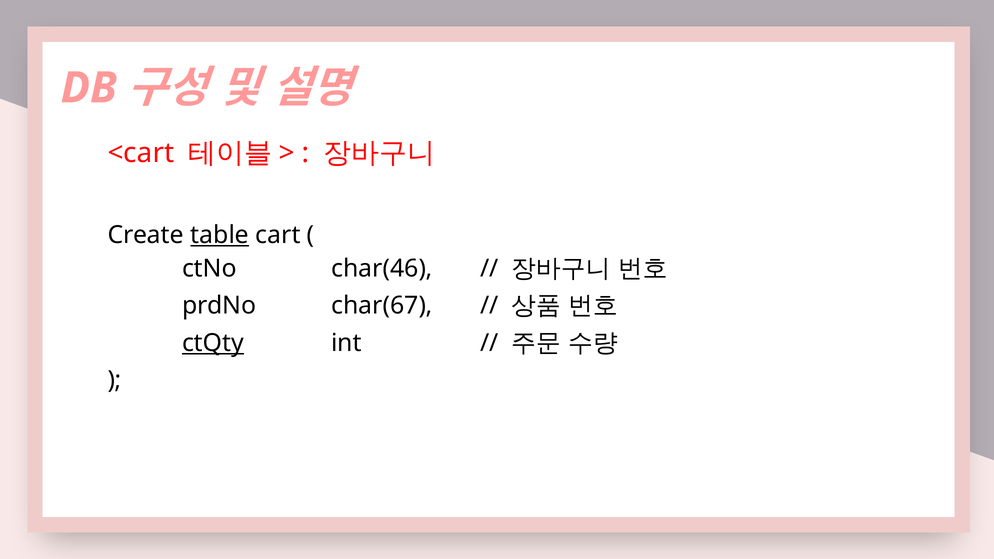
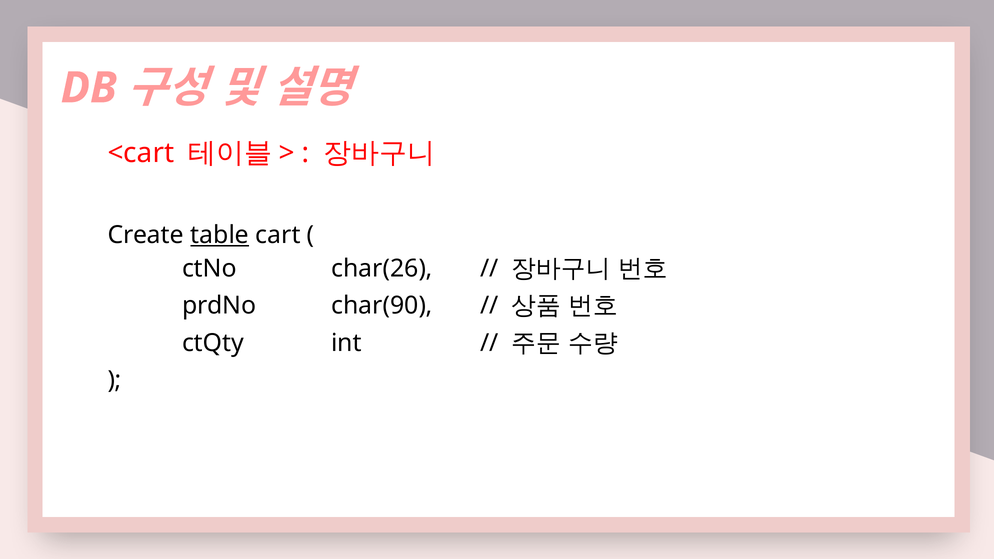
char(46: char(46 -> char(26
char(67: char(67 -> char(90
ctQty underline: present -> none
